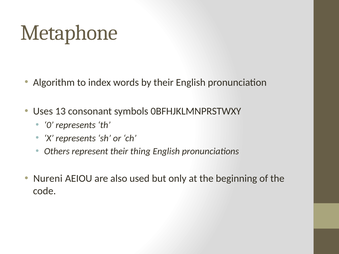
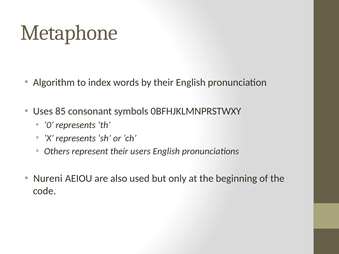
13: 13 -> 85
thing: thing -> users
